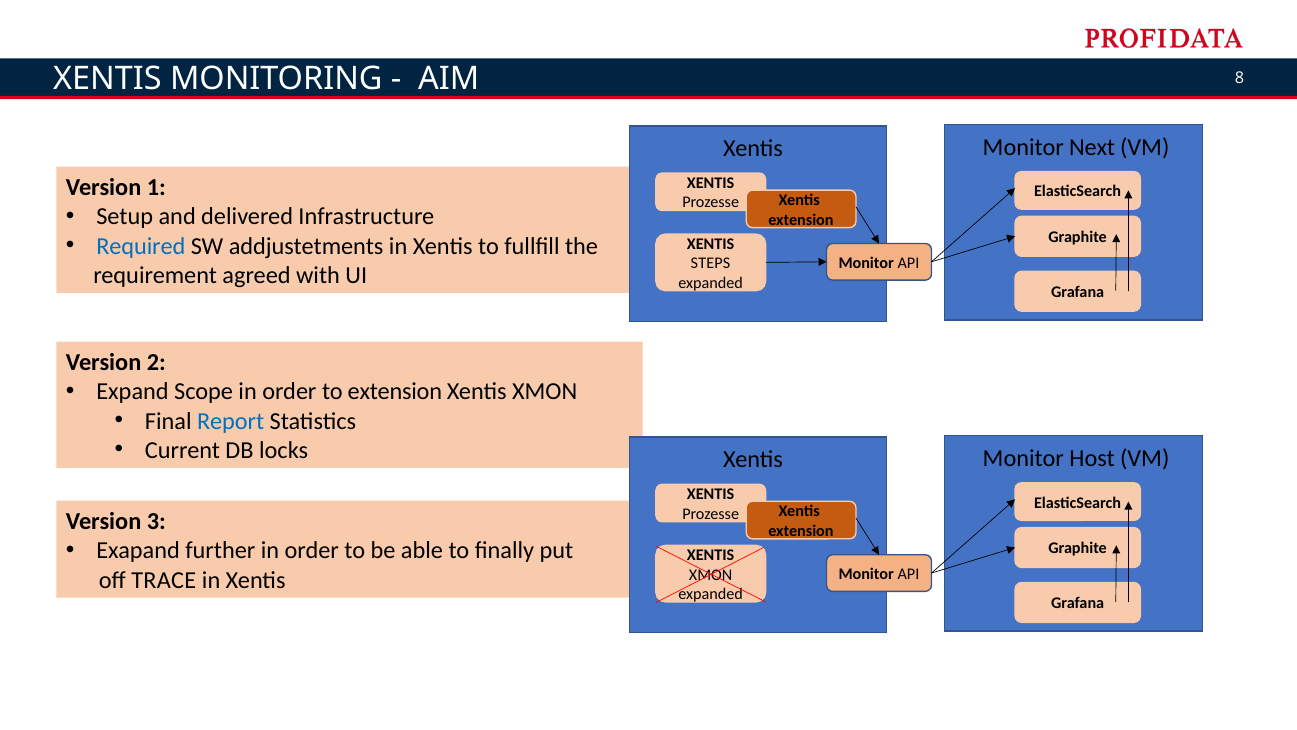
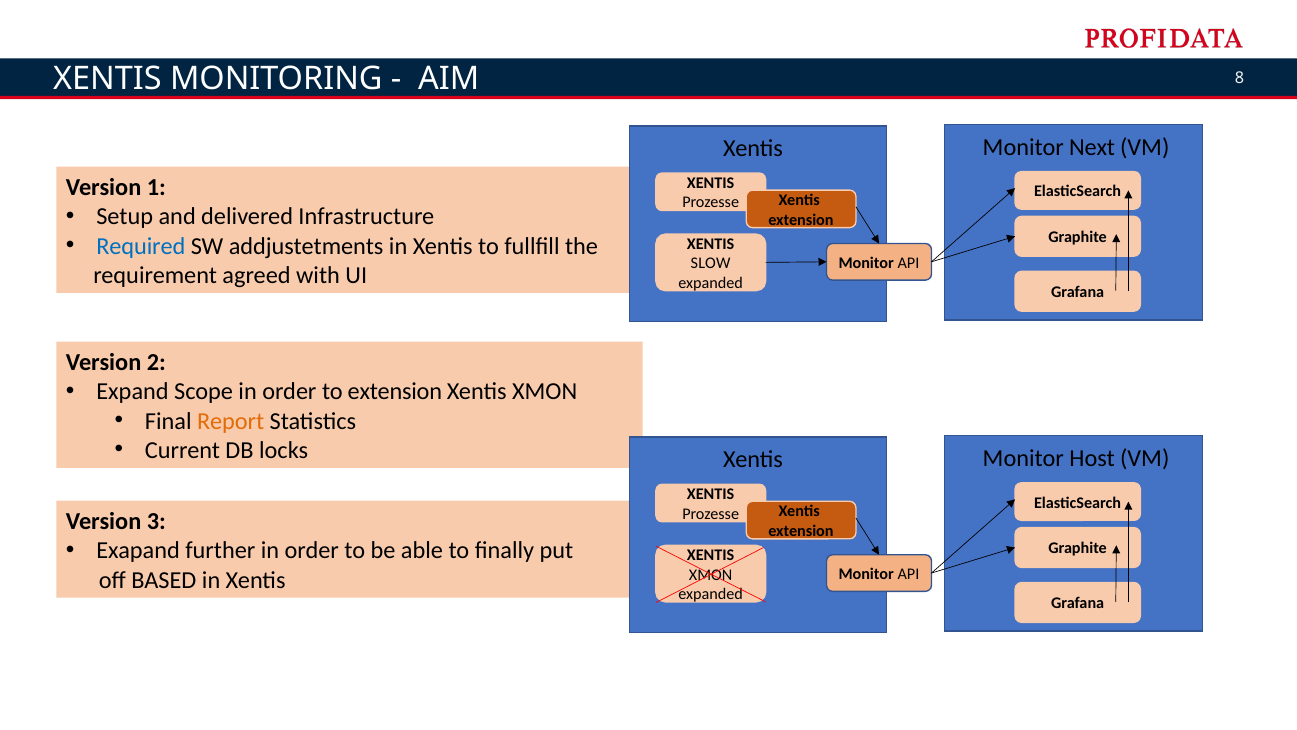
STEPS: STEPS -> SLOW
Report colour: blue -> orange
TRACE: TRACE -> BASED
